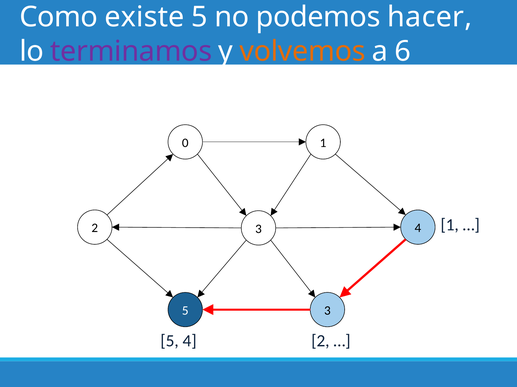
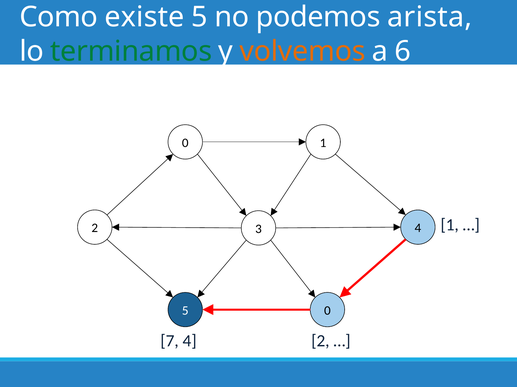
hacer: hacer -> arista
terminamos colour: purple -> green
5 3: 3 -> 0
5 at (170, 342): 5 -> 7
